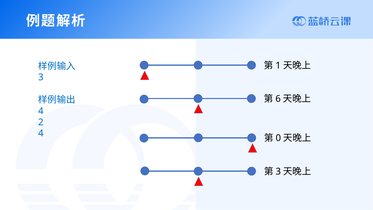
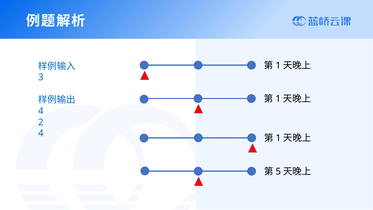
6 at (278, 99): 6 -> 1
0 at (278, 138): 0 -> 1
3 at (278, 171): 3 -> 5
